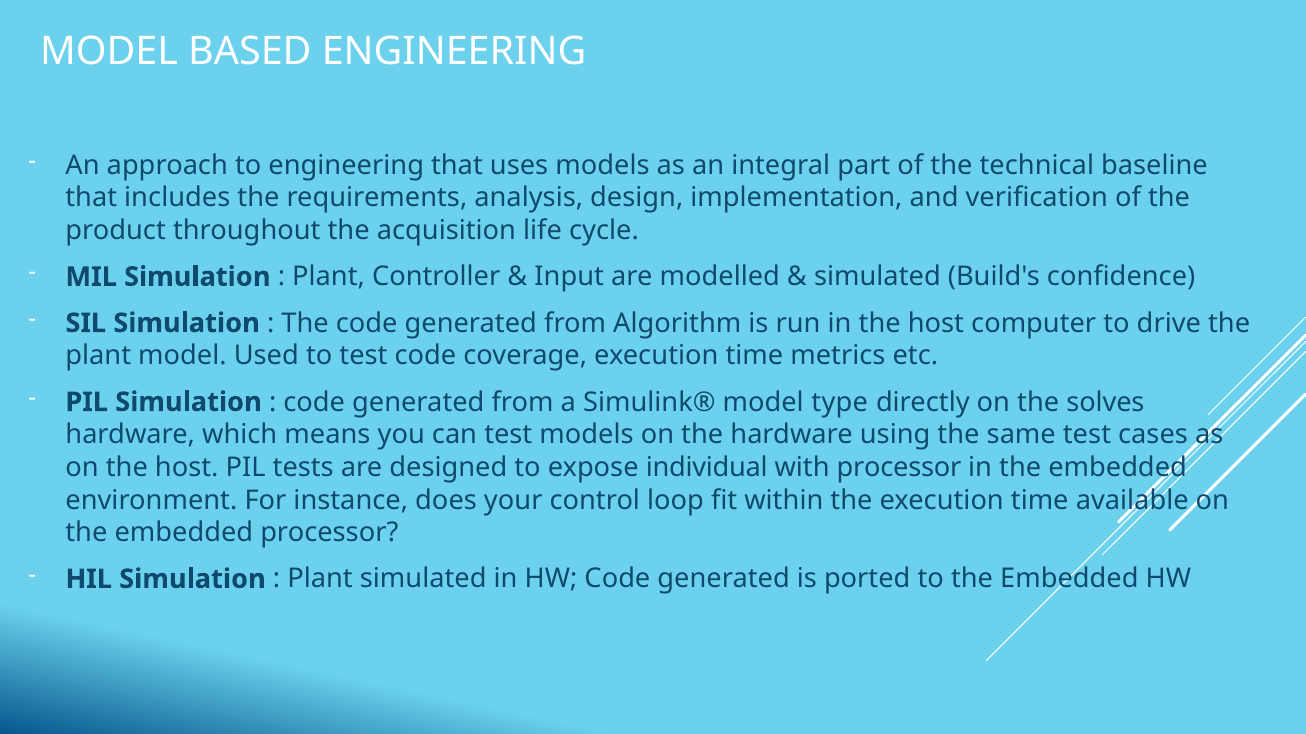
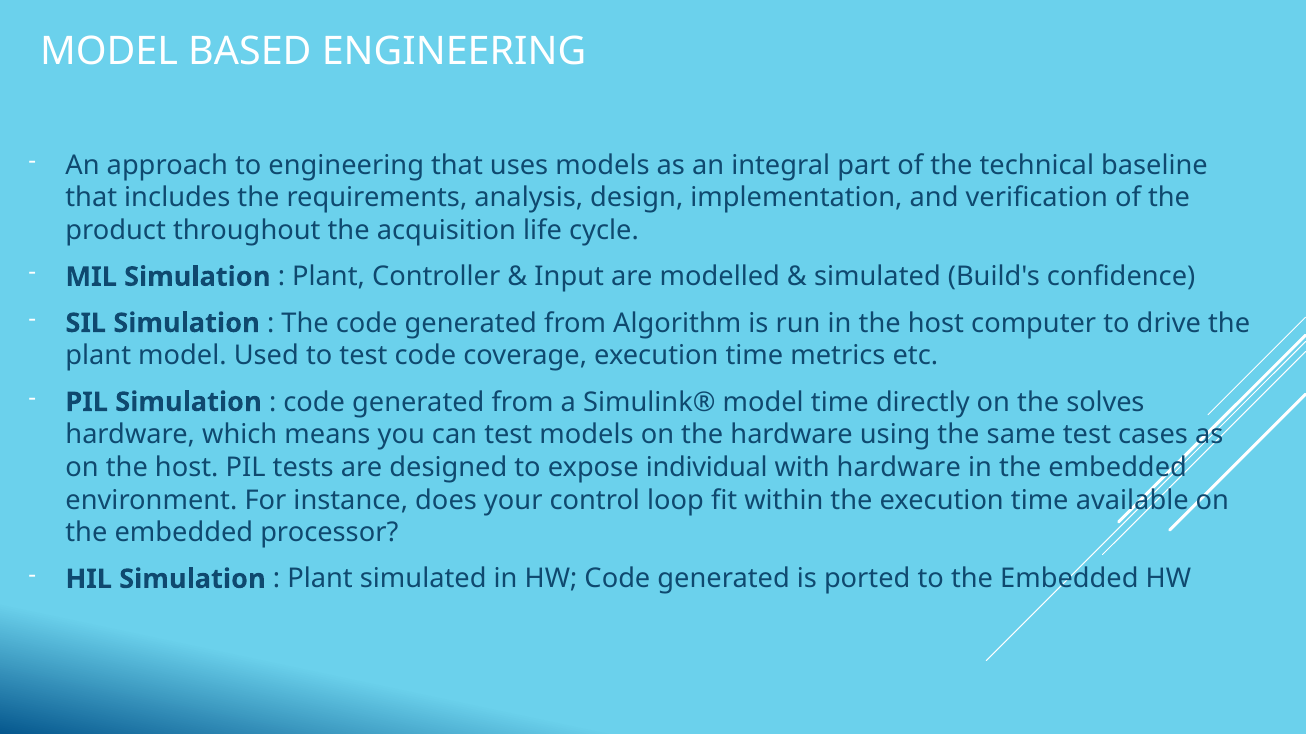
model type: type -> time
with processor: processor -> hardware
